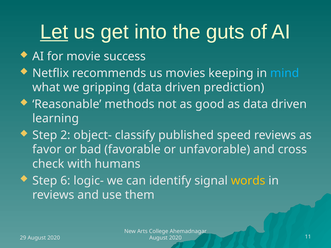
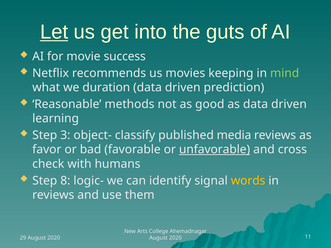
mind colour: light blue -> light green
gripping: gripping -> duration
2: 2 -> 3
speed: speed -> media
unfavorable underline: none -> present
6: 6 -> 8
